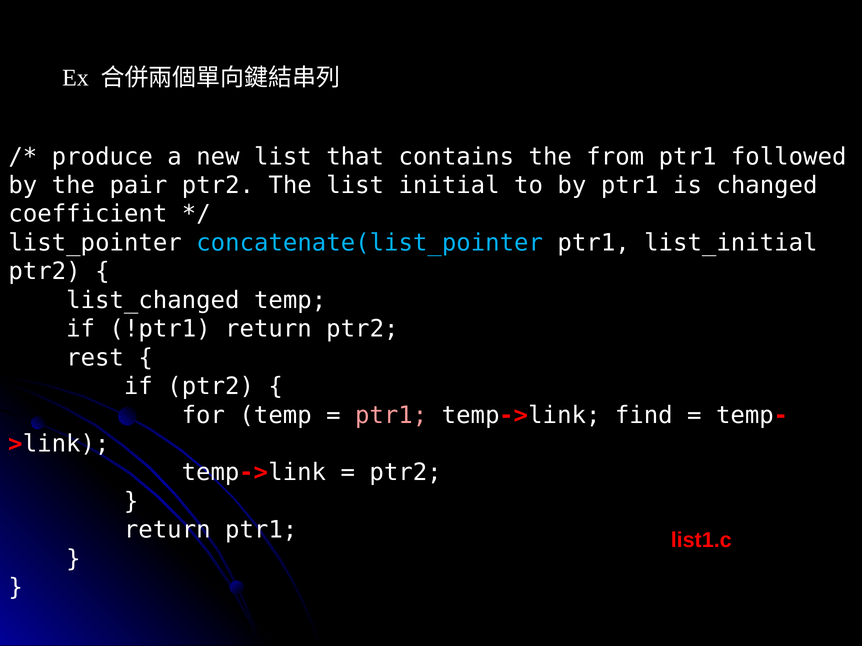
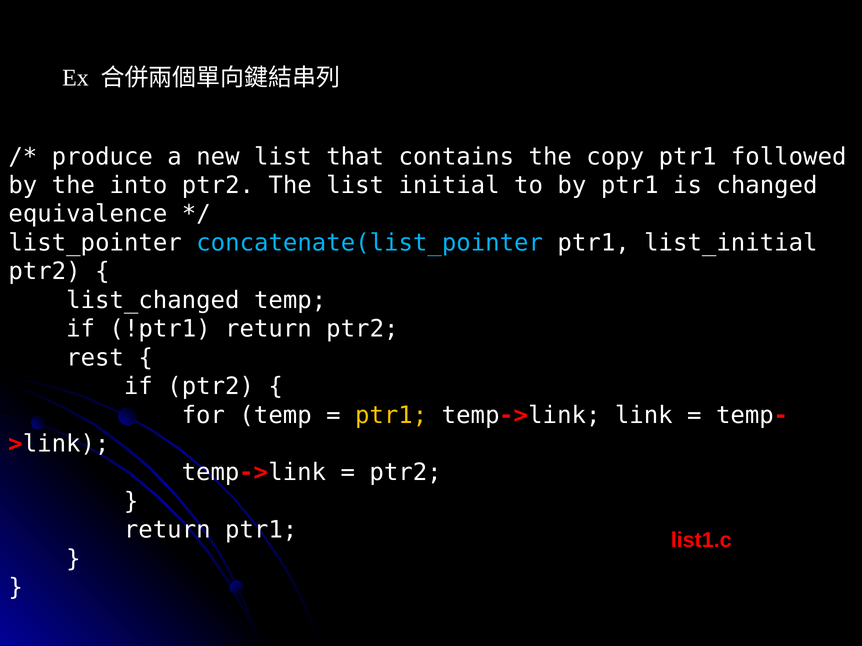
from: from -> copy
pair: pair -> into
coefficient: coefficient -> equivalence
ptr1 at (391, 415) colour: pink -> yellow
find: find -> link
